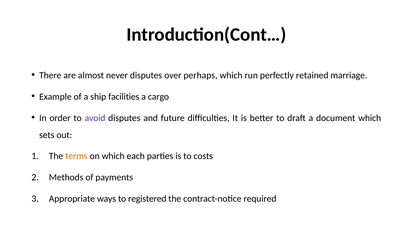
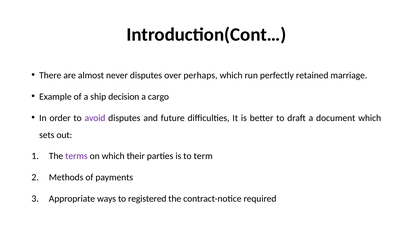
facilities: facilities -> decision
terms colour: orange -> purple
each: each -> their
costs: costs -> term
